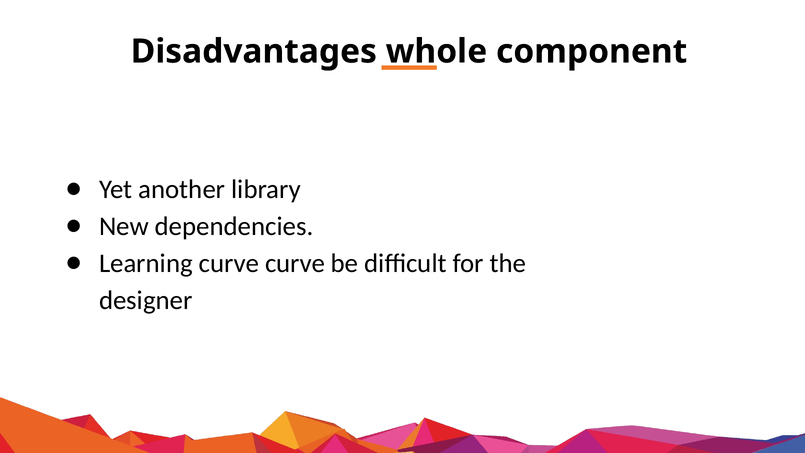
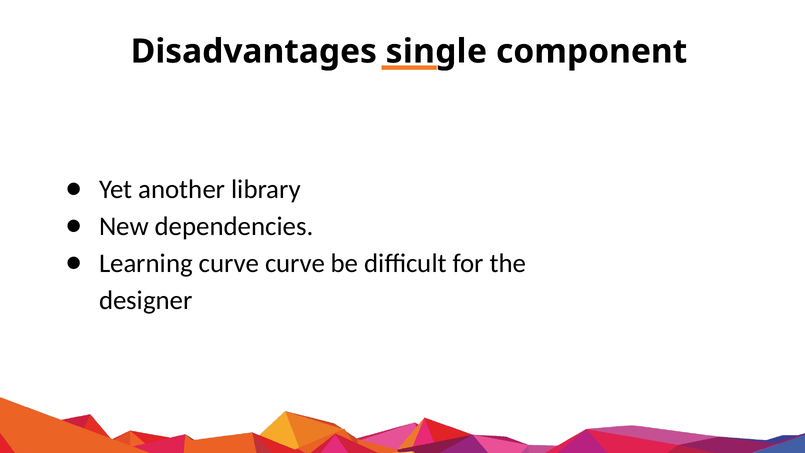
whole: whole -> single
